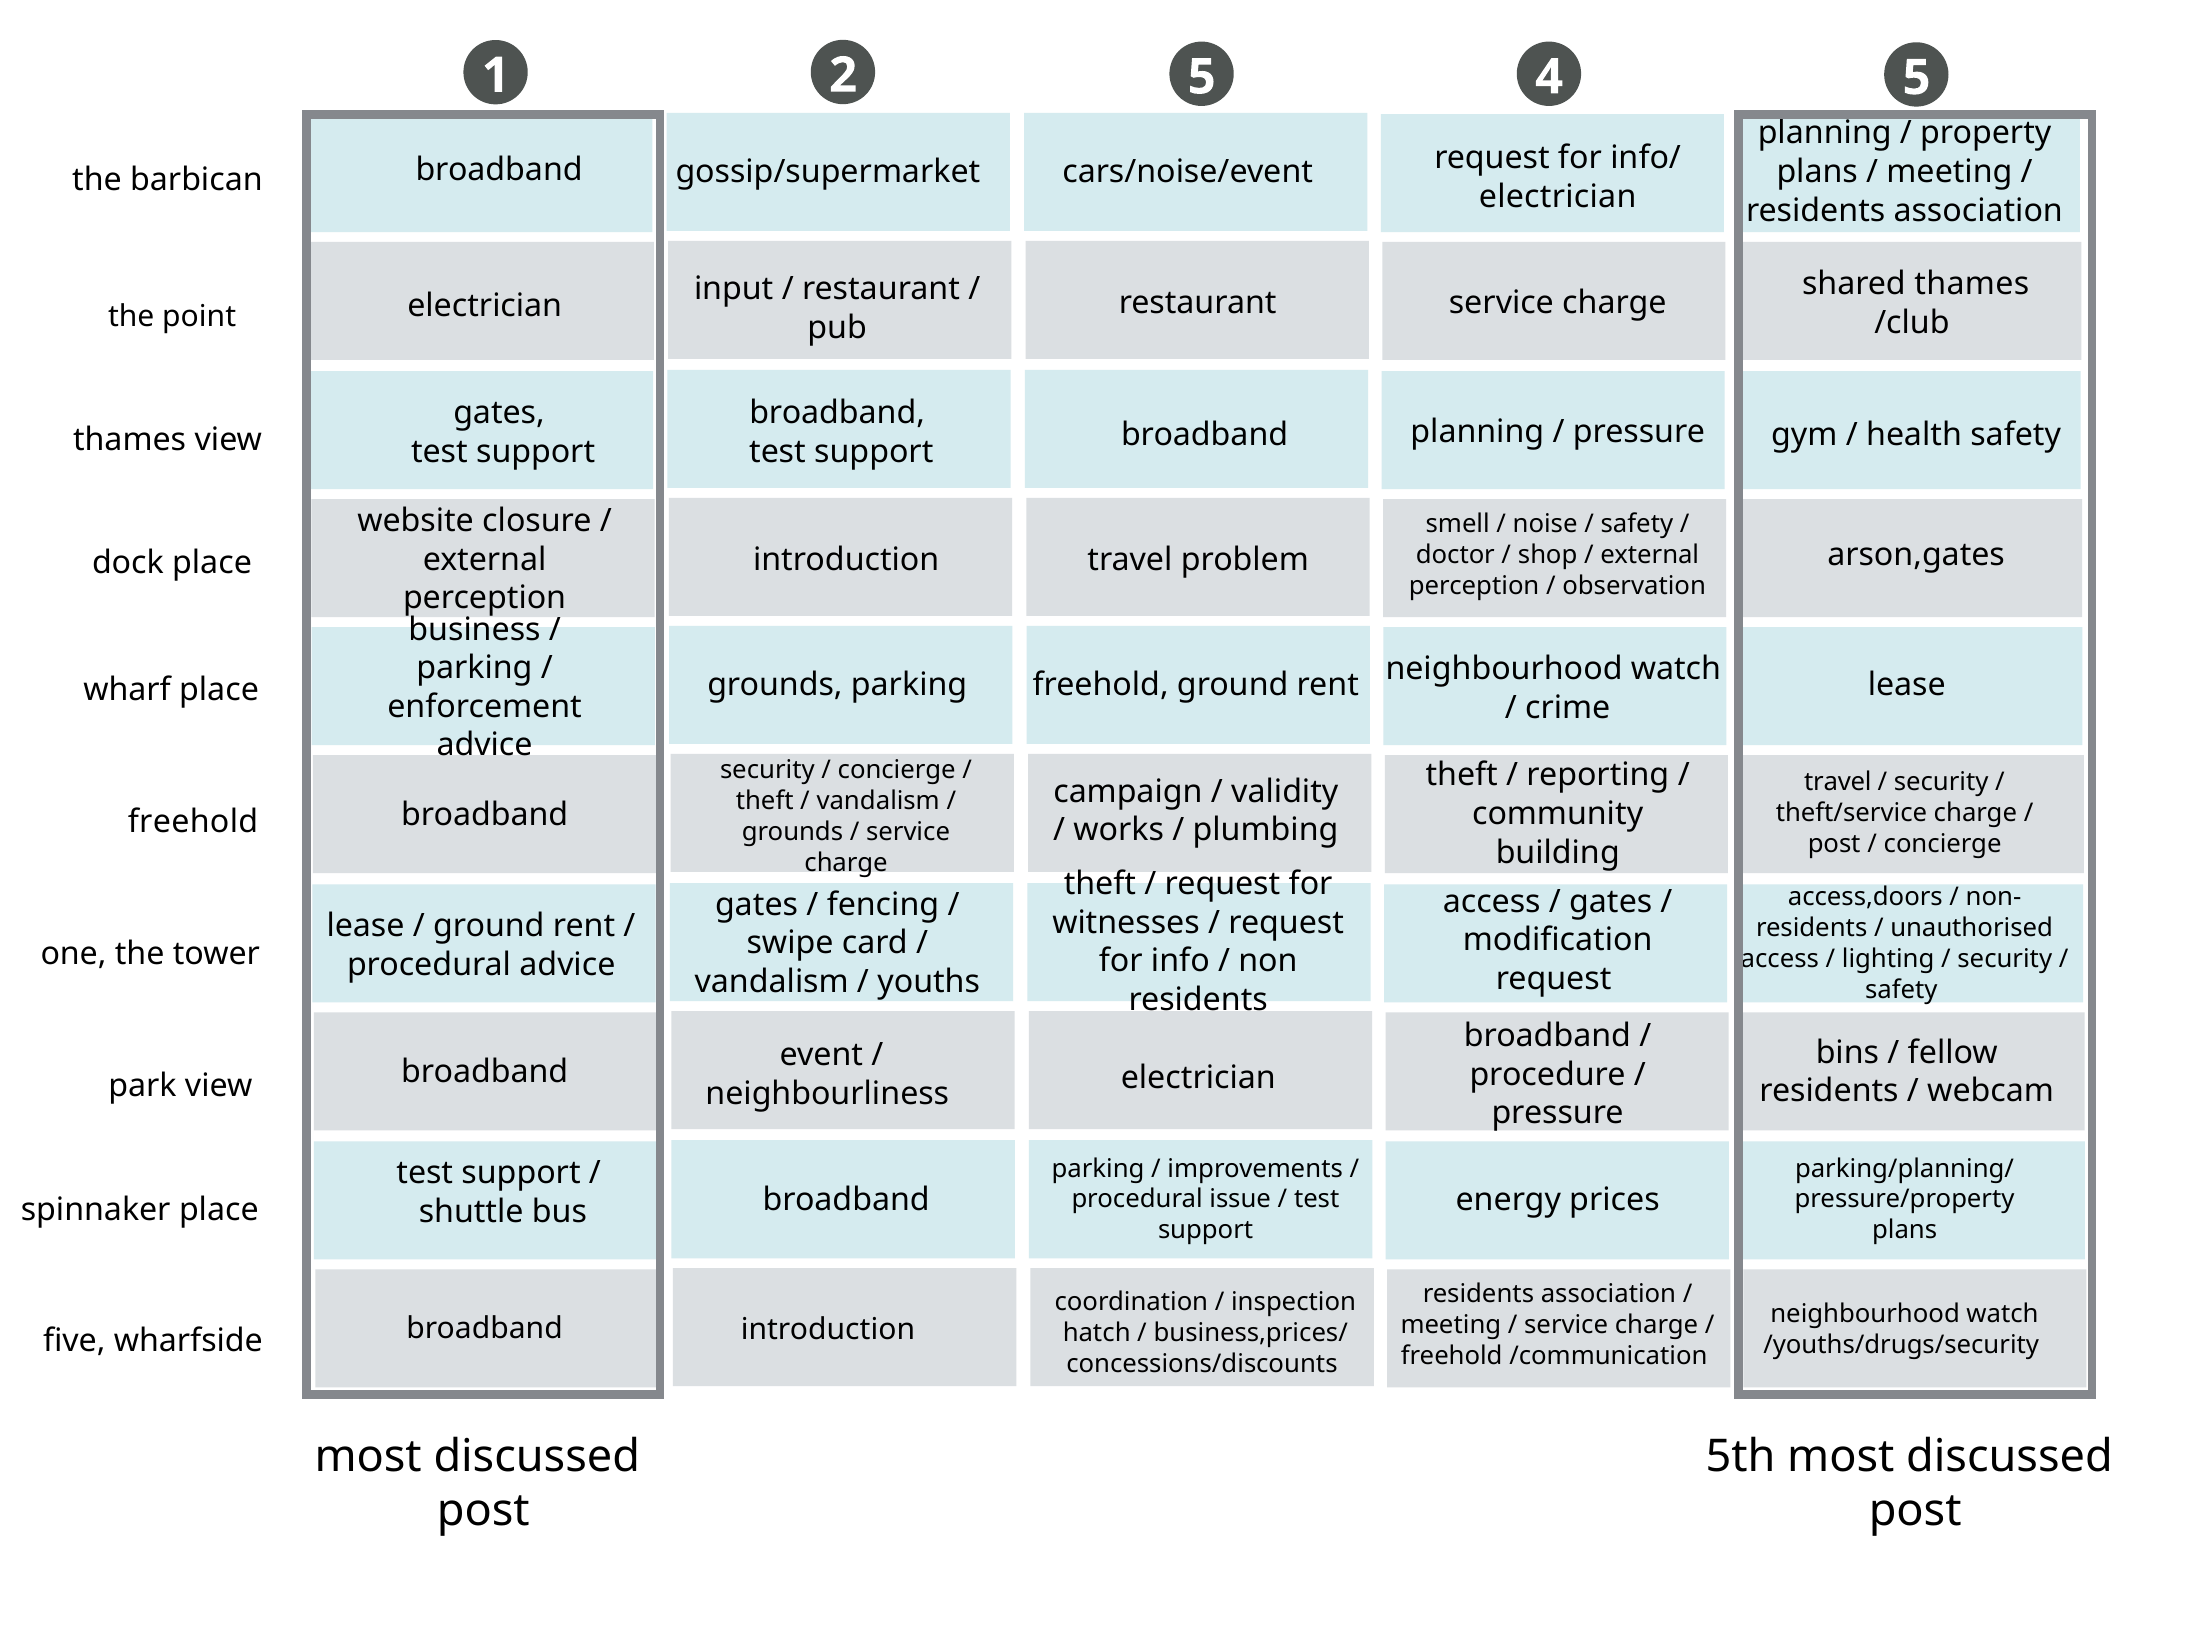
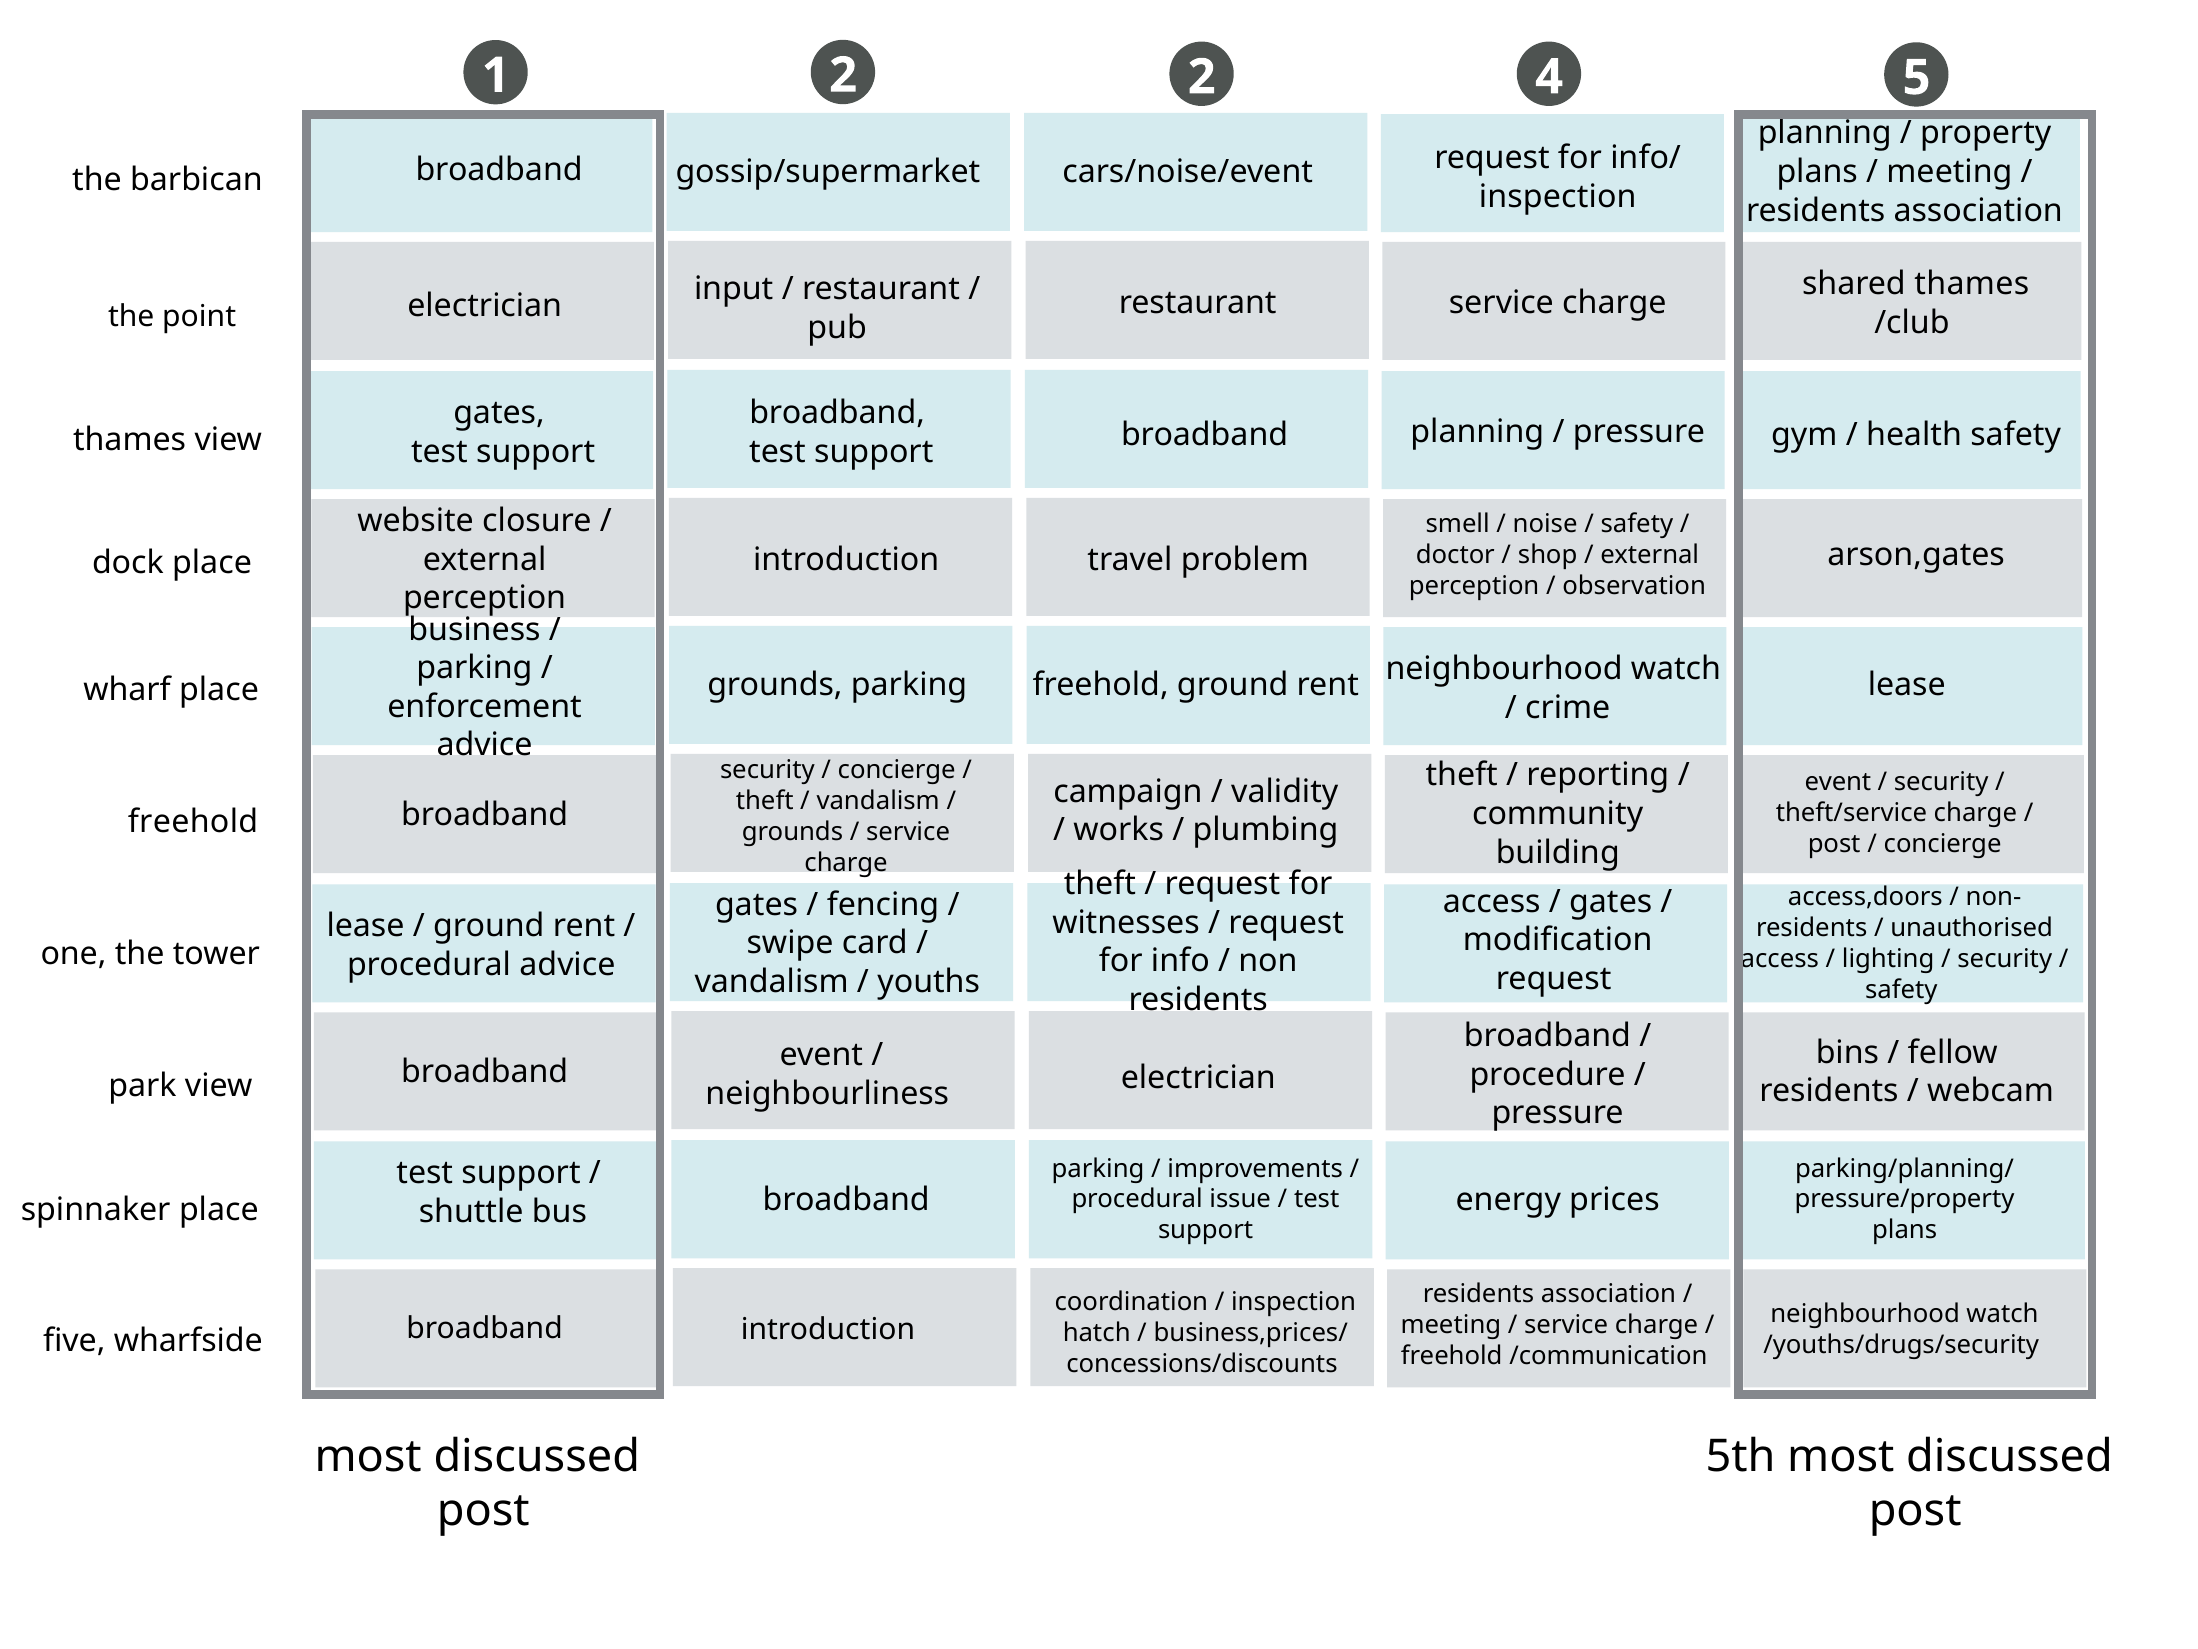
2 5: 5 -> 2
electrician at (1558, 197): electrician -> inspection
travel at (1838, 782): travel -> event
